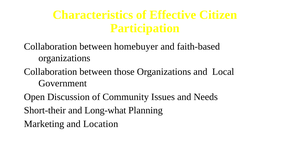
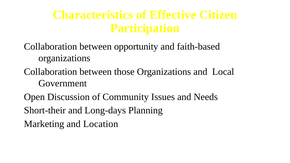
homebuyer: homebuyer -> opportunity
Long-what: Long-what -> Long-days
